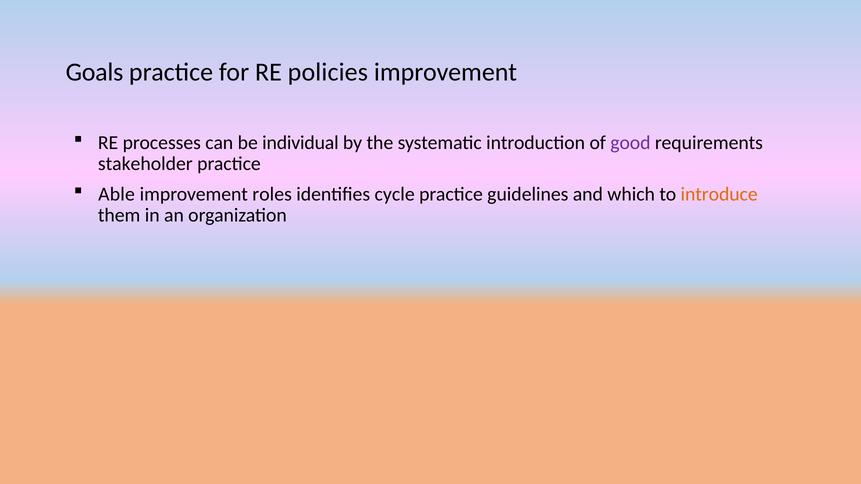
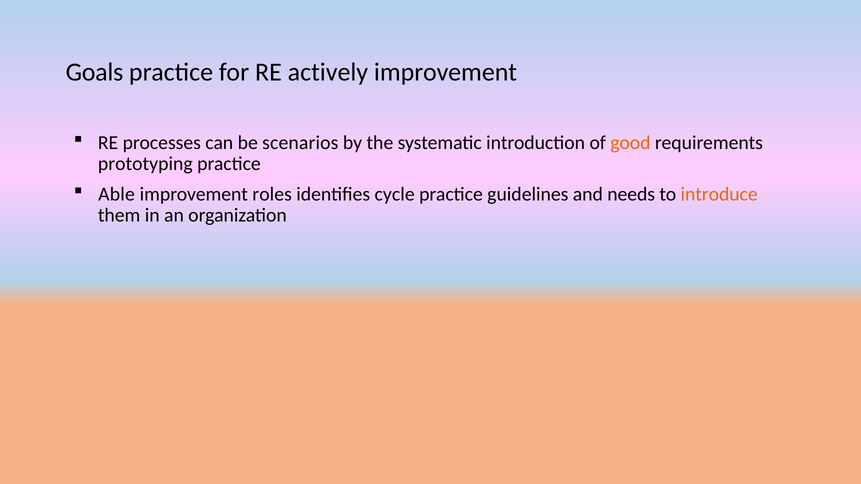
policies: policies -> actively
individual: individual -> scenarios
good colour: purple -> orange
stakeholder: stakeholder -> prototyping
which: which -> needs
